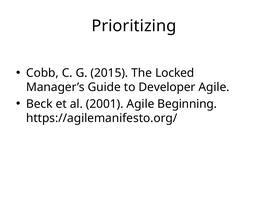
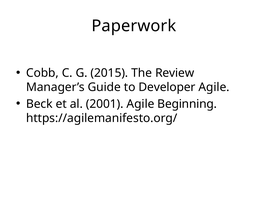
Prioritizing: Prioritizing -> Paperwork
Locked: Locked -> Review
